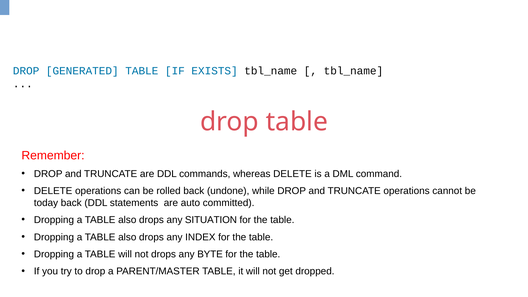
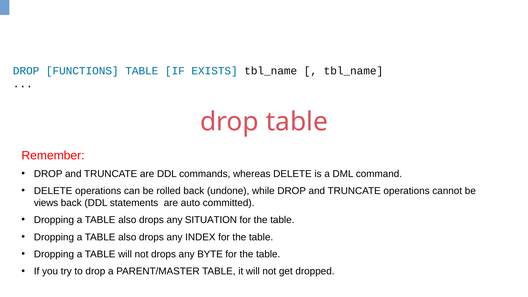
GENERATED: GENERATED -> FUNCTIONS
today: today -> views
